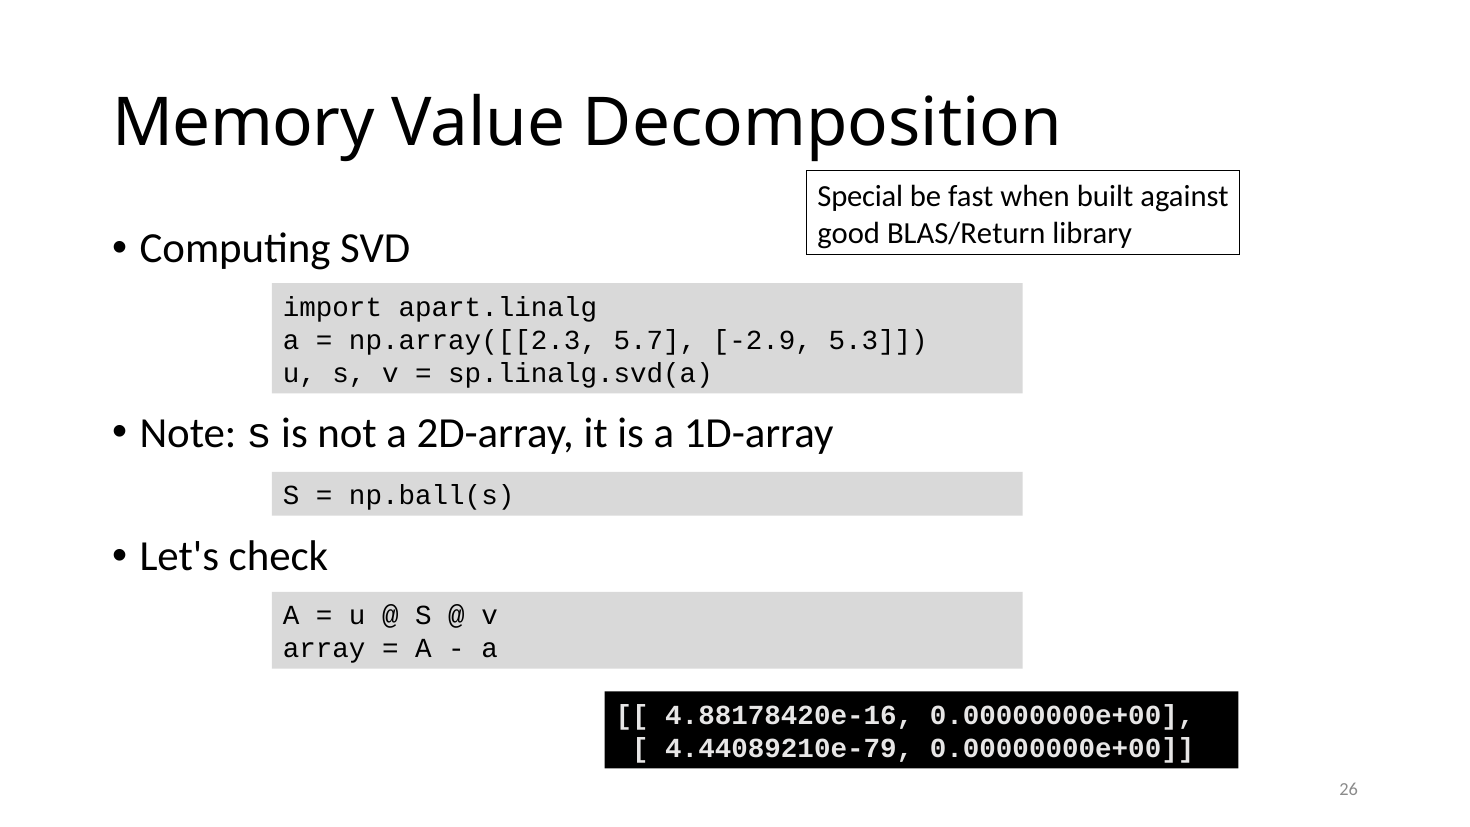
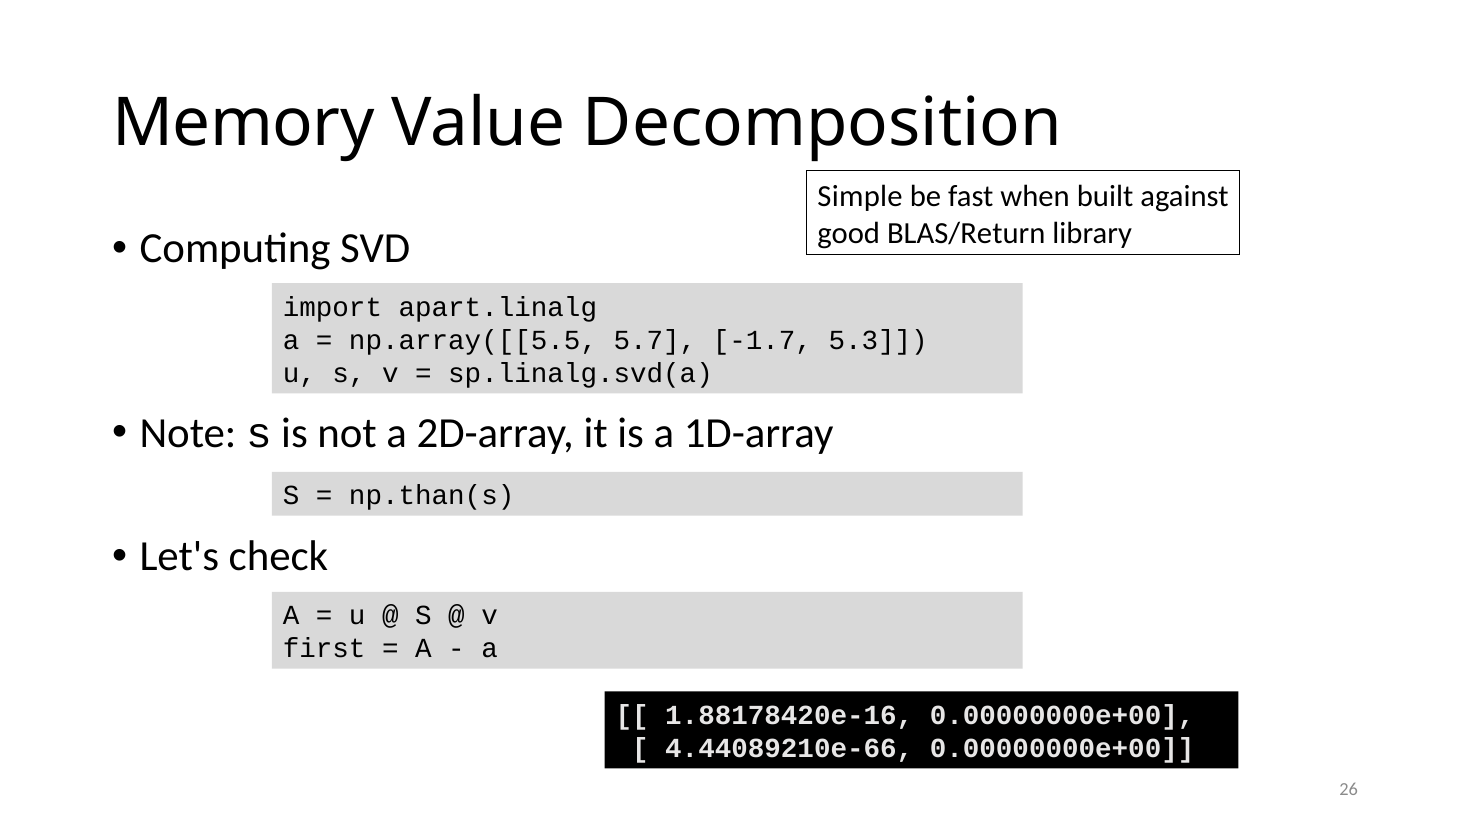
Special: Special -> Simple
np.array([[2.3: np.array([[2.3 -> np.array([[5.5
-2.9: -2.9 -> -1.7
np.ball(s: np.ball(s -> np.than(s
array: array -> first
4.88178420e-16: 4.88178420e-16 -> 1.88178420e-16
4.44089210e-79: 4.44089210e-79 -> 4.44089210e-66
